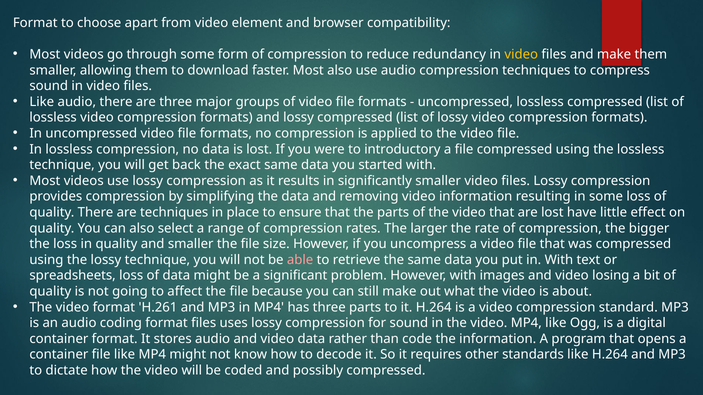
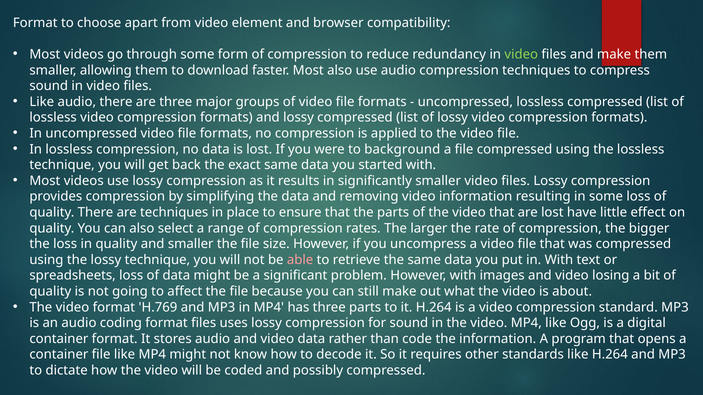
video at (521, 54) colour: yellow -> light green
introductory: introductory -> background
H.261: H.261 -> H.769
